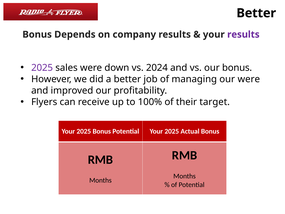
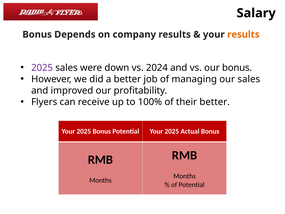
Better at (256, 13): Better -> Salary
results at (243, 34) colour: purple -> orange
our were: were -> sales
their target: target -> better
